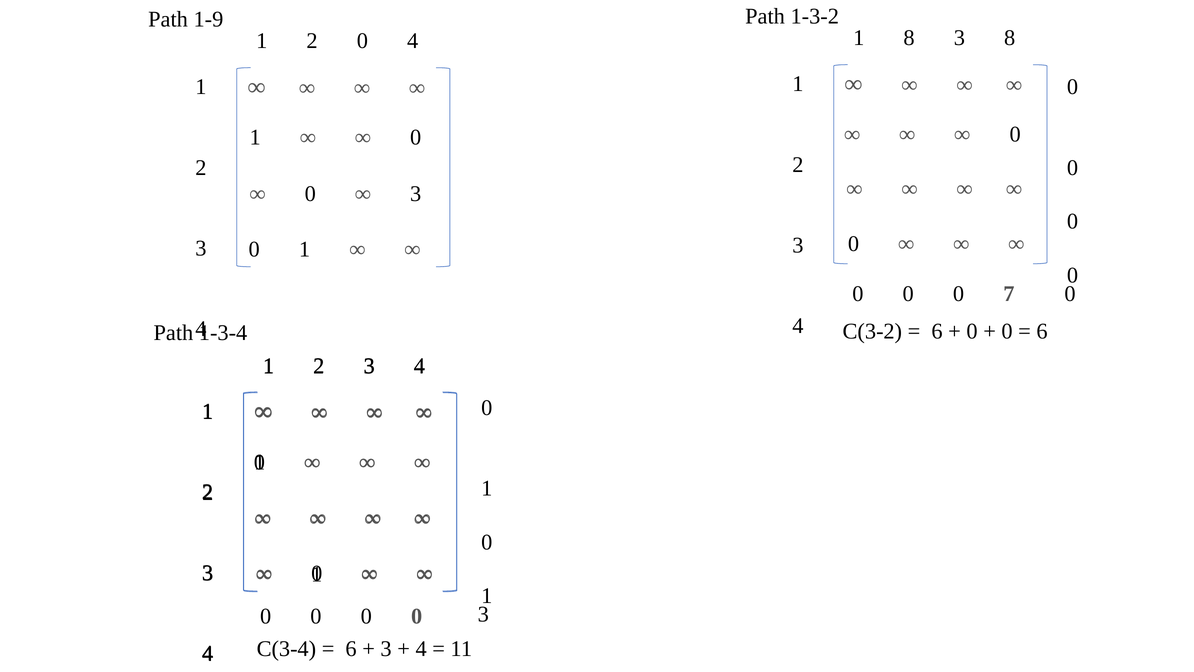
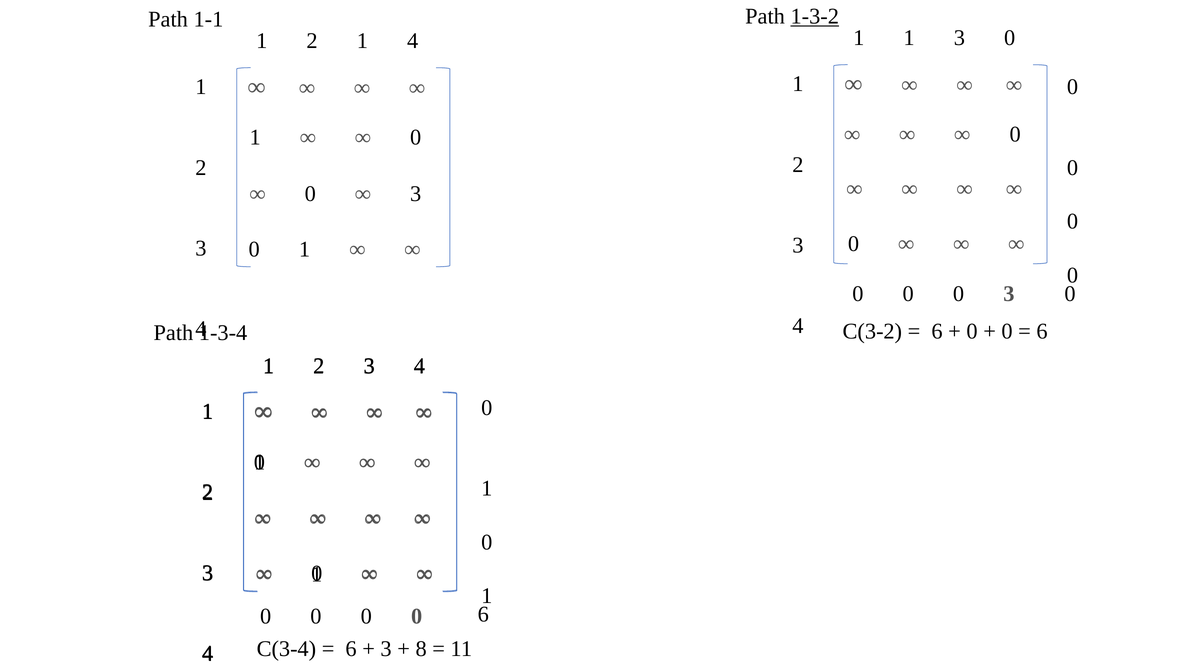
1-3-2 underline: none -> present
1-9: 1-9 -> 1-1
8 at (909, 38): 8 -> 1
8 at (1010, 38): 8 -> 0
2 0: 0 -> 1
0 7: 7 -> 3
0 3: 3 -> 6
4 at (421, 648): 4 -> 8
